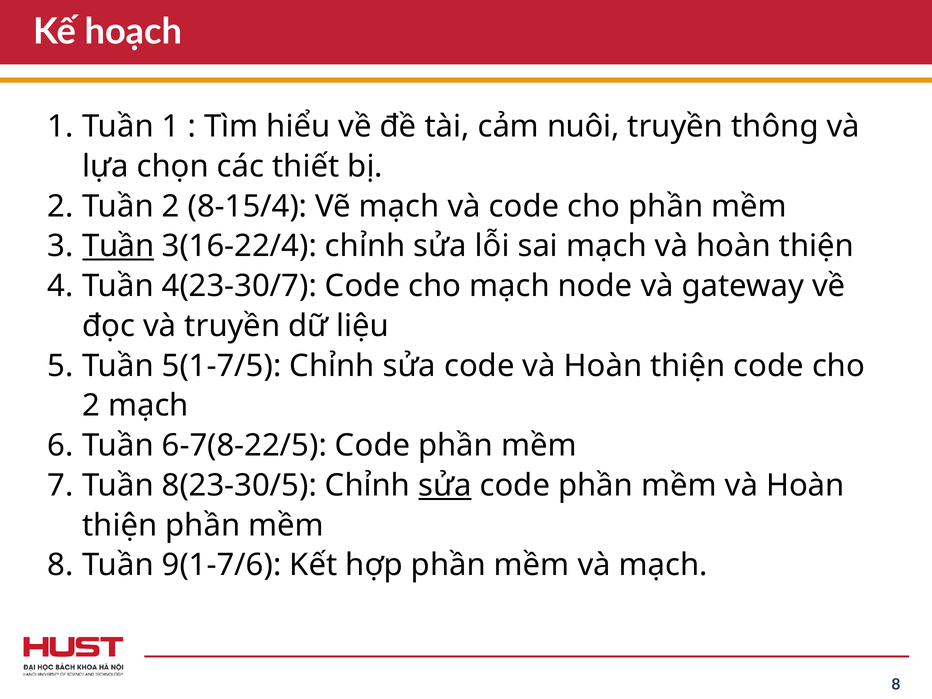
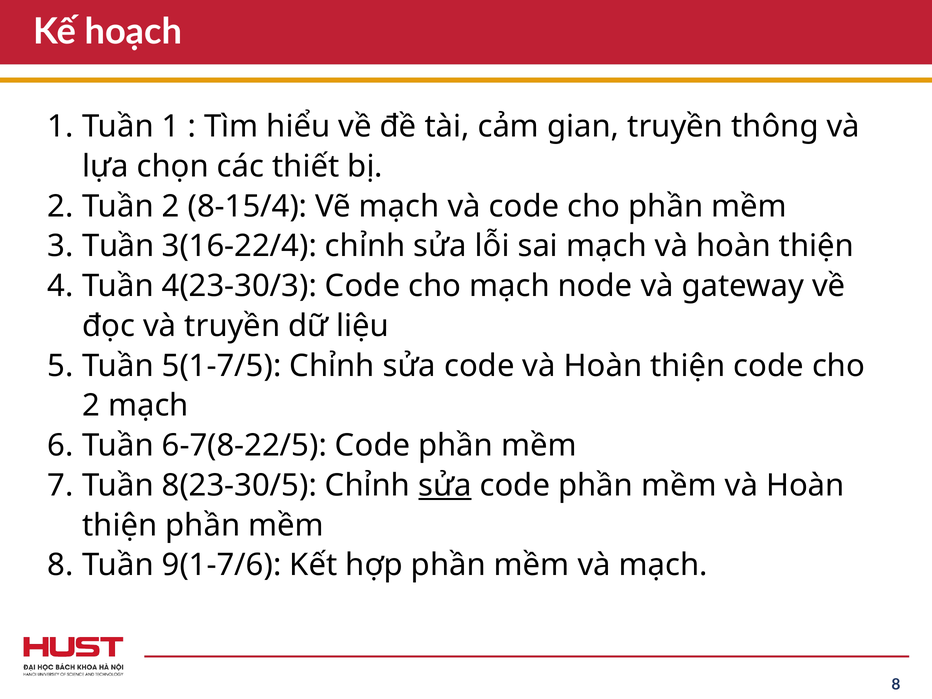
nuôi: nuôi -> gian
Tuần at (118, 246) underline: present -> none
4(23-30/7: 4(23-30/7 -> 4(23-30/3
